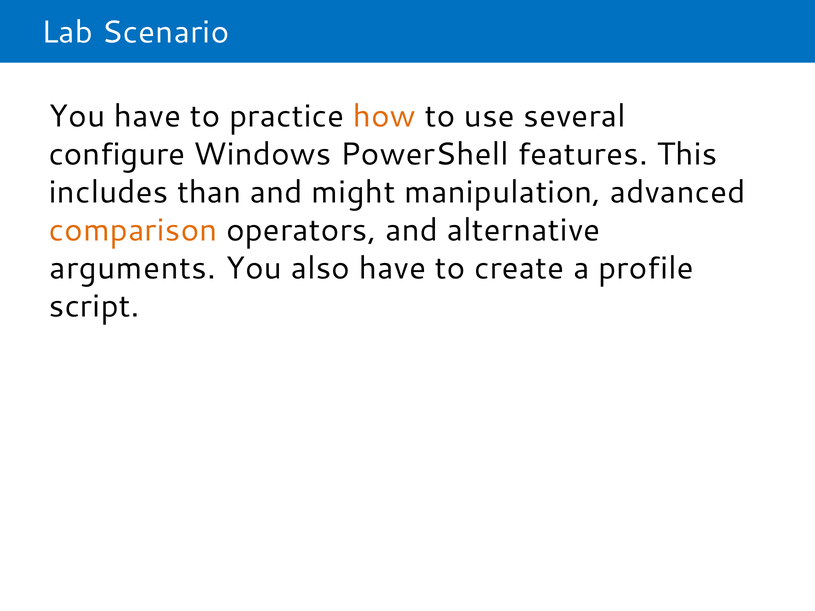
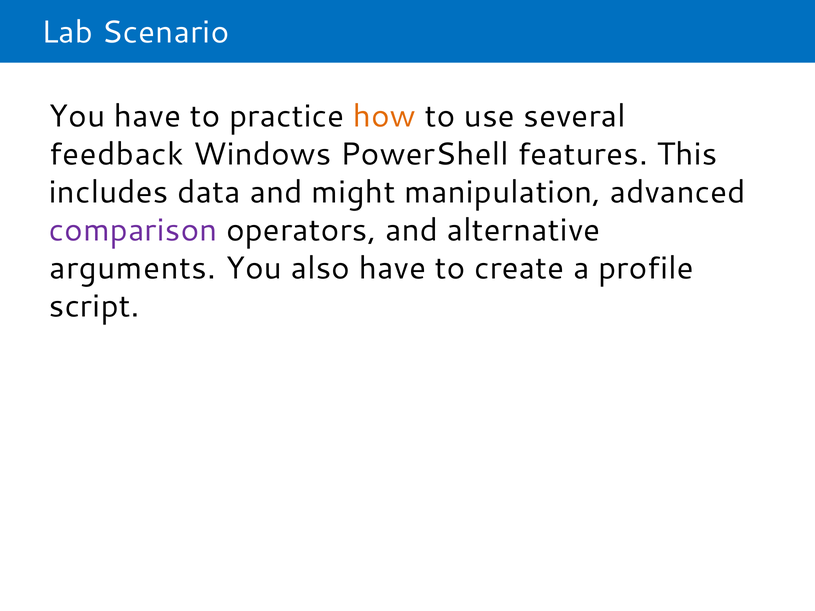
configure: configure -> feedback
than: than -> data
comparison colour: orange -> purple
